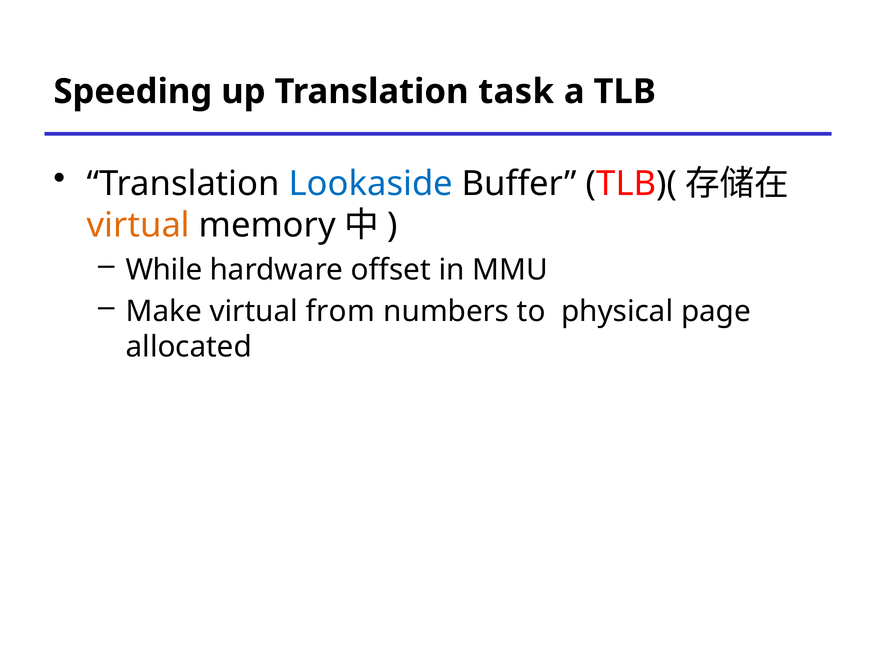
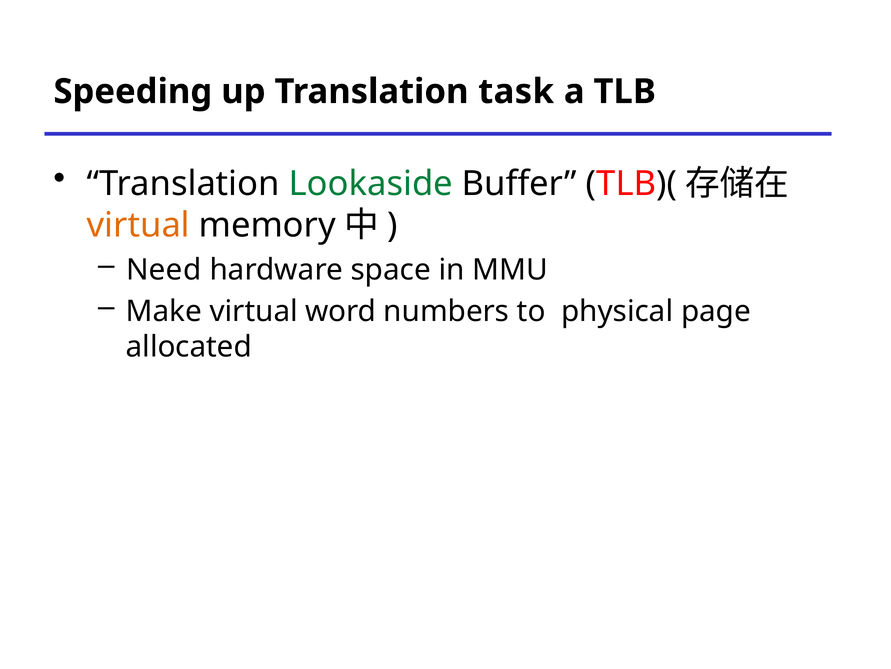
Lookaside colour: blue -> green
While: While -> Need
offset: offset -> space
from: from -> word
